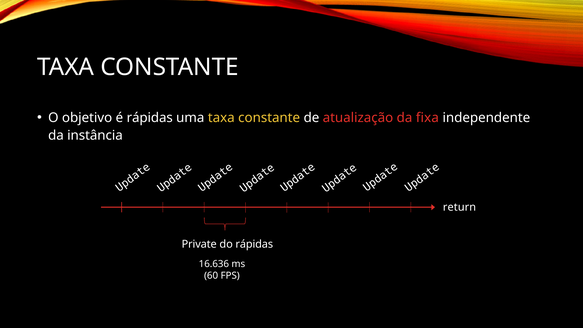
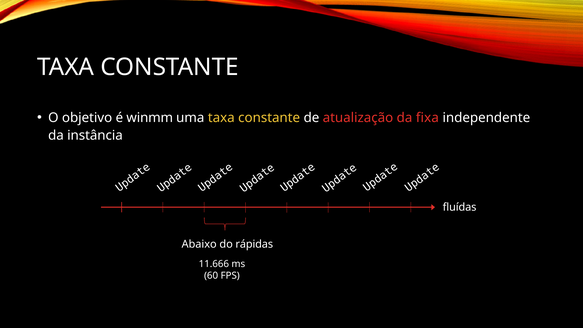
é rápidas: rápidas -> winmm
return: return -> fluídas
Private: Private -> Abaixo
16.636: 16.636 -> 11.666
